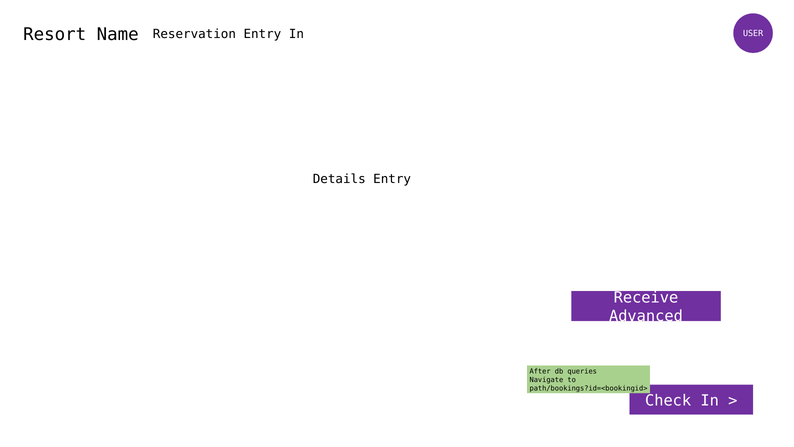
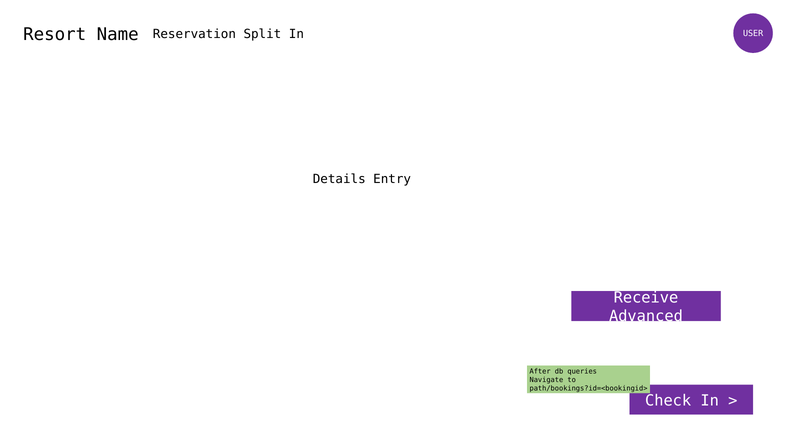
Reservation Entry: Entry -> Split
